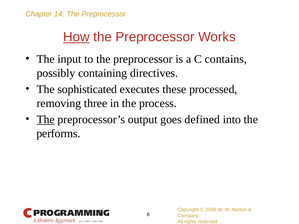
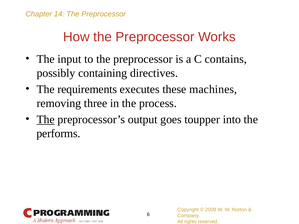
How underline: present -> none
sophisticated: sophisticated -> requirements
processed: processed -> machines
defined: defined -> toupper
